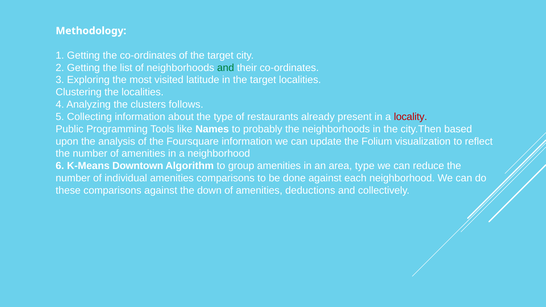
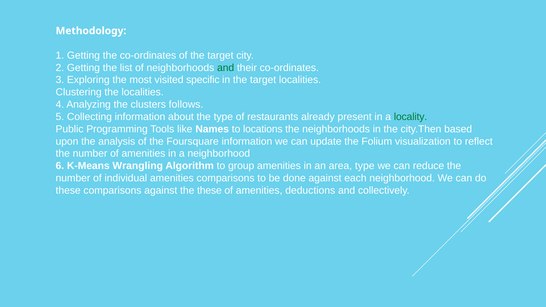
latitude: latitude -> specific
locality colour: red -> green
probably: probably -> locations
Downtown: Downtown -> Wrangling
the down: down -> these
